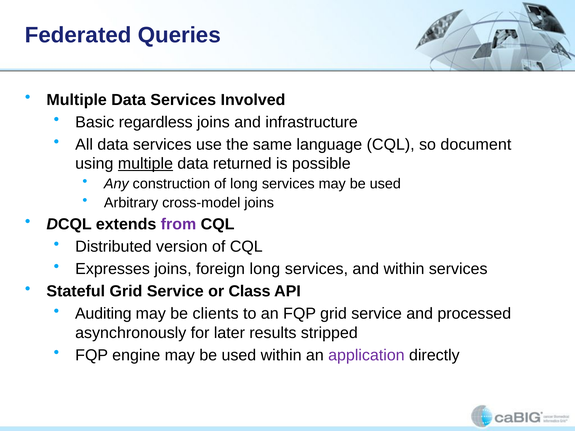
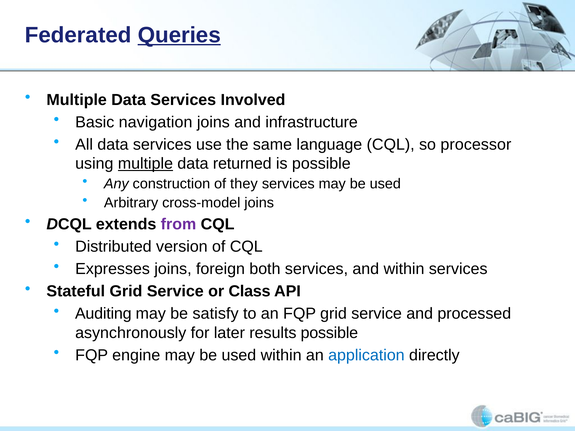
Queries underline: none -> present
regardless: regardless -> navigation
document: document -> processor
of long: long -> they
foreign long: long -> both
clients: clients -> satisfy
results stripped: stripped -> possible
application colour: purple -> blue
